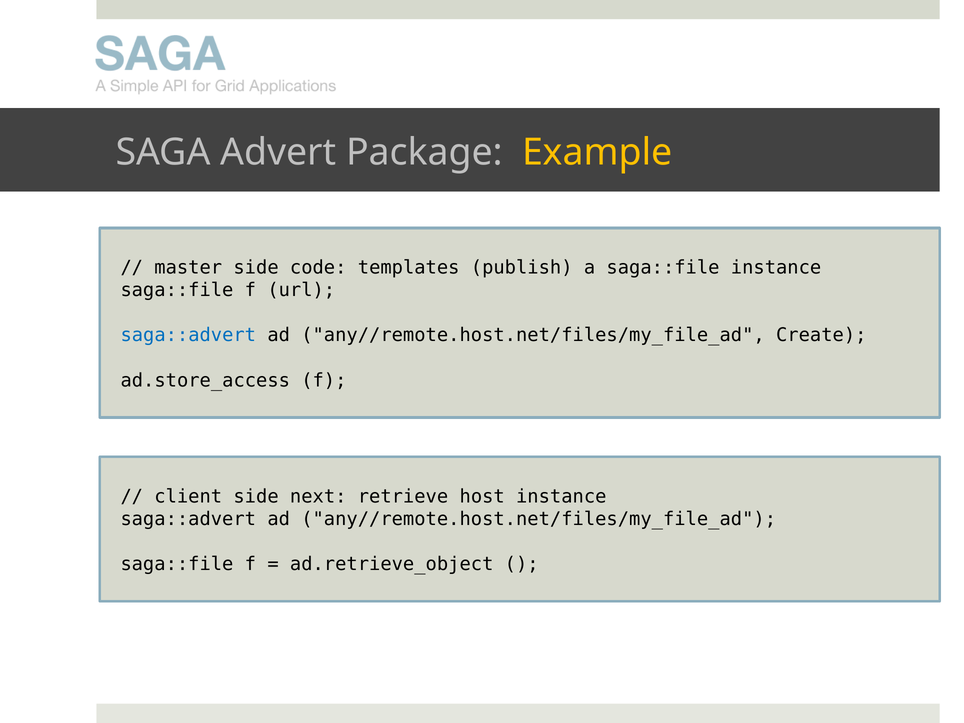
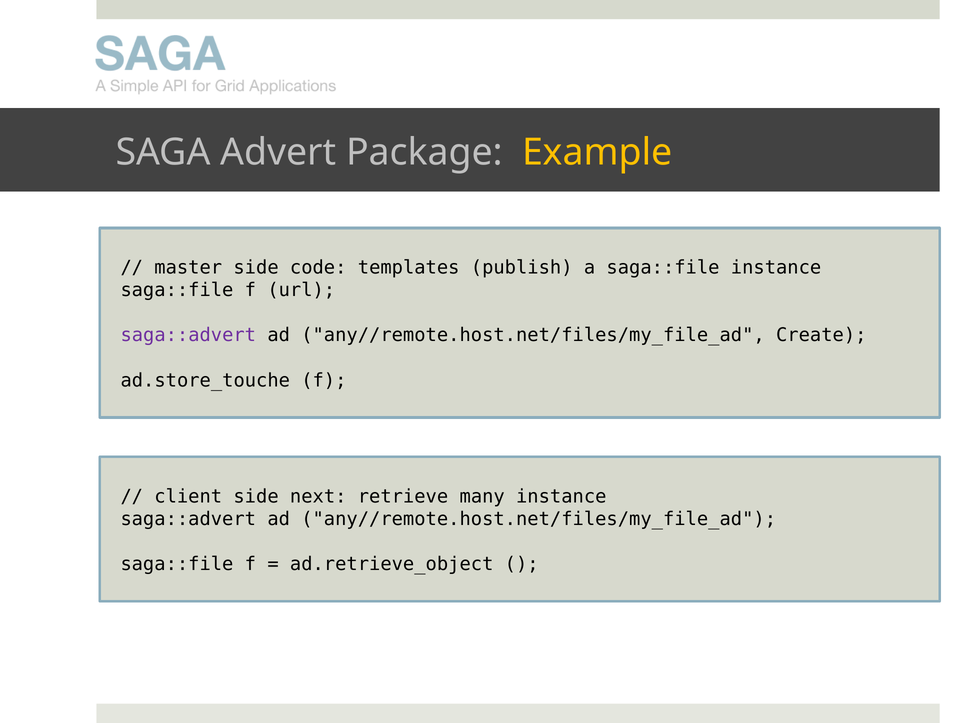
saga::advert at (188, 335) colour: blue -> purple
ad.store_access: ad.store_access -> ad.store_touche
host: host -> many
